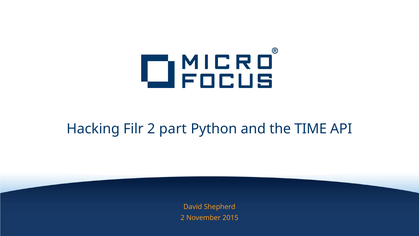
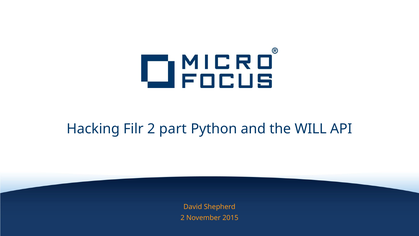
TIME: TIME -> WILL
